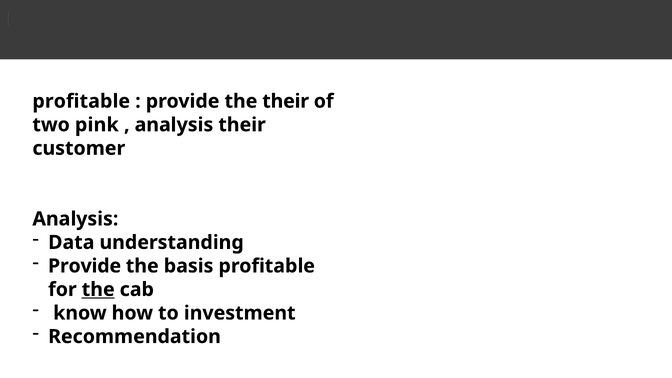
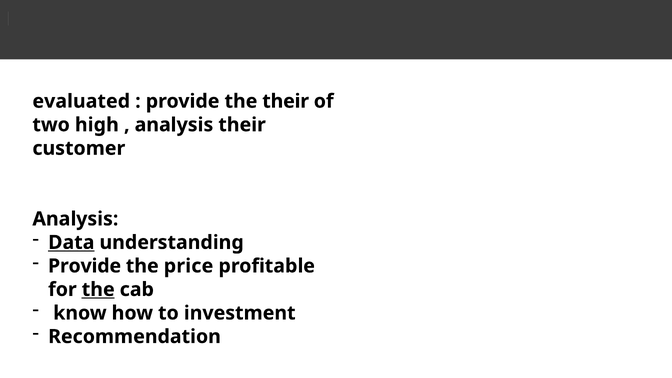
profitable at (81, 101): profitable -> evaluated
pink: pink -> high
Data underline: none -> present
basis: basis -> price
